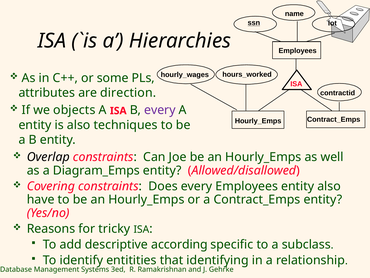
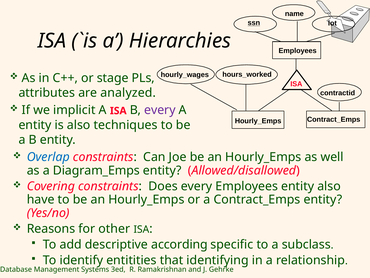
some: some -> stage
direction: direction -> analyzed
objects: objects -> implicit
Overlap colour: black -> blue
tricky: tricky -> other
